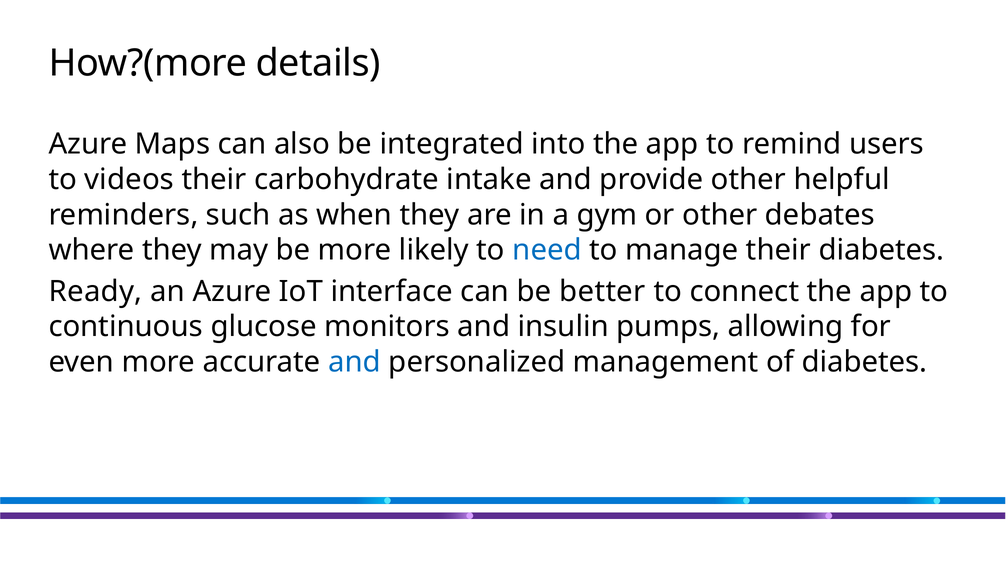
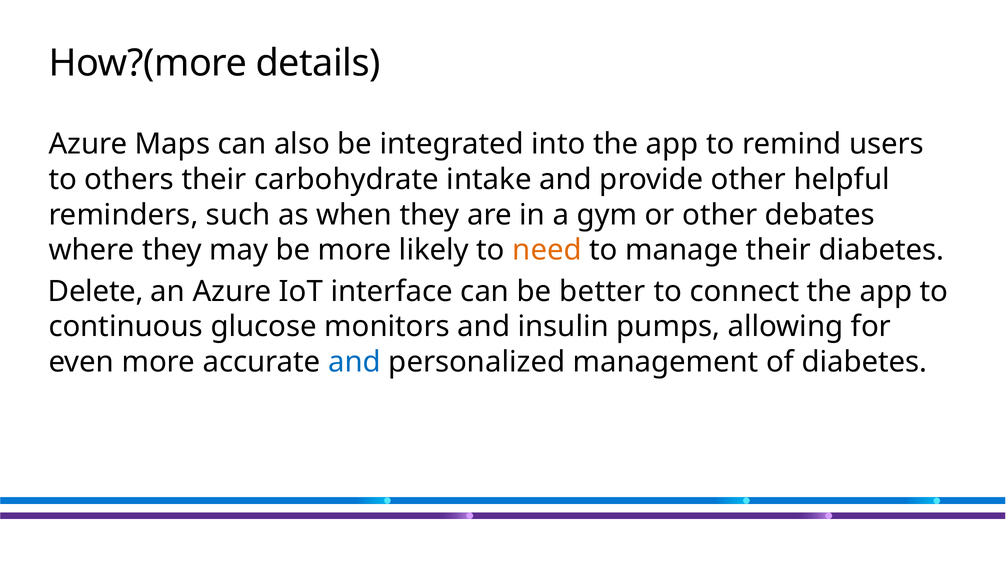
videos: videos -> others
need colour: blue -> orange
Ready: Ready -> Delete
